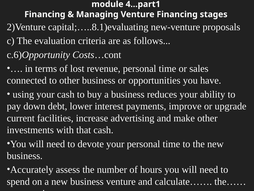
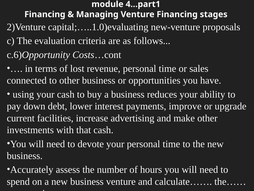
capital;…..8.1)evaluating: capital;…..8.1)evaluating -> capital;…..1.0)evaluating
